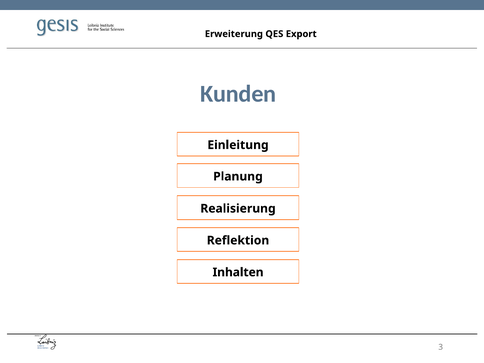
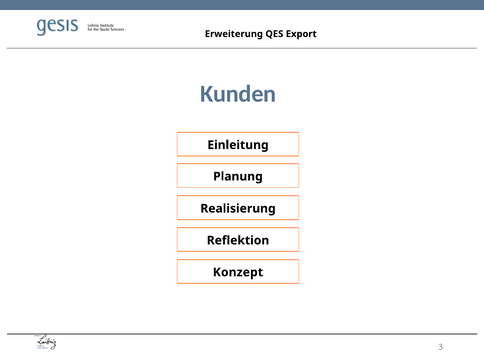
Inhalten: Inhalten -> Konzept
